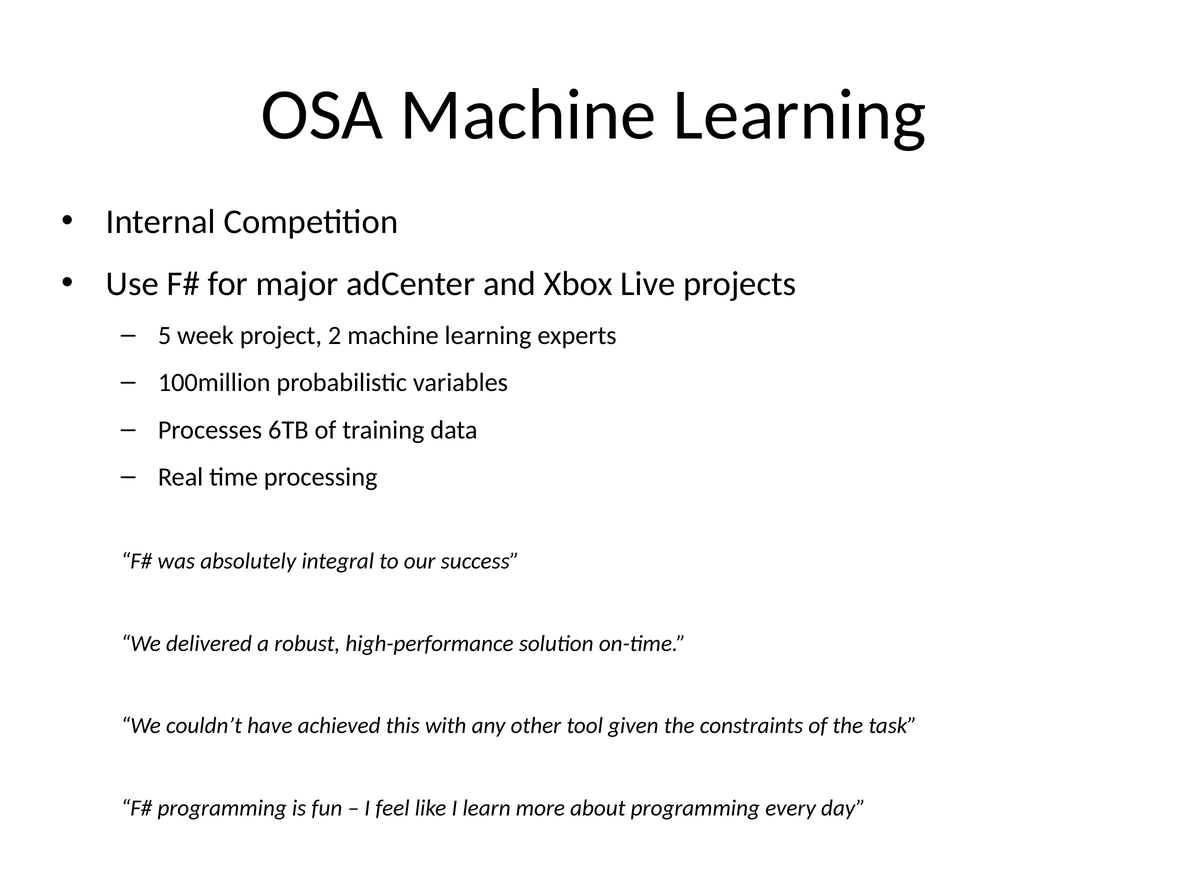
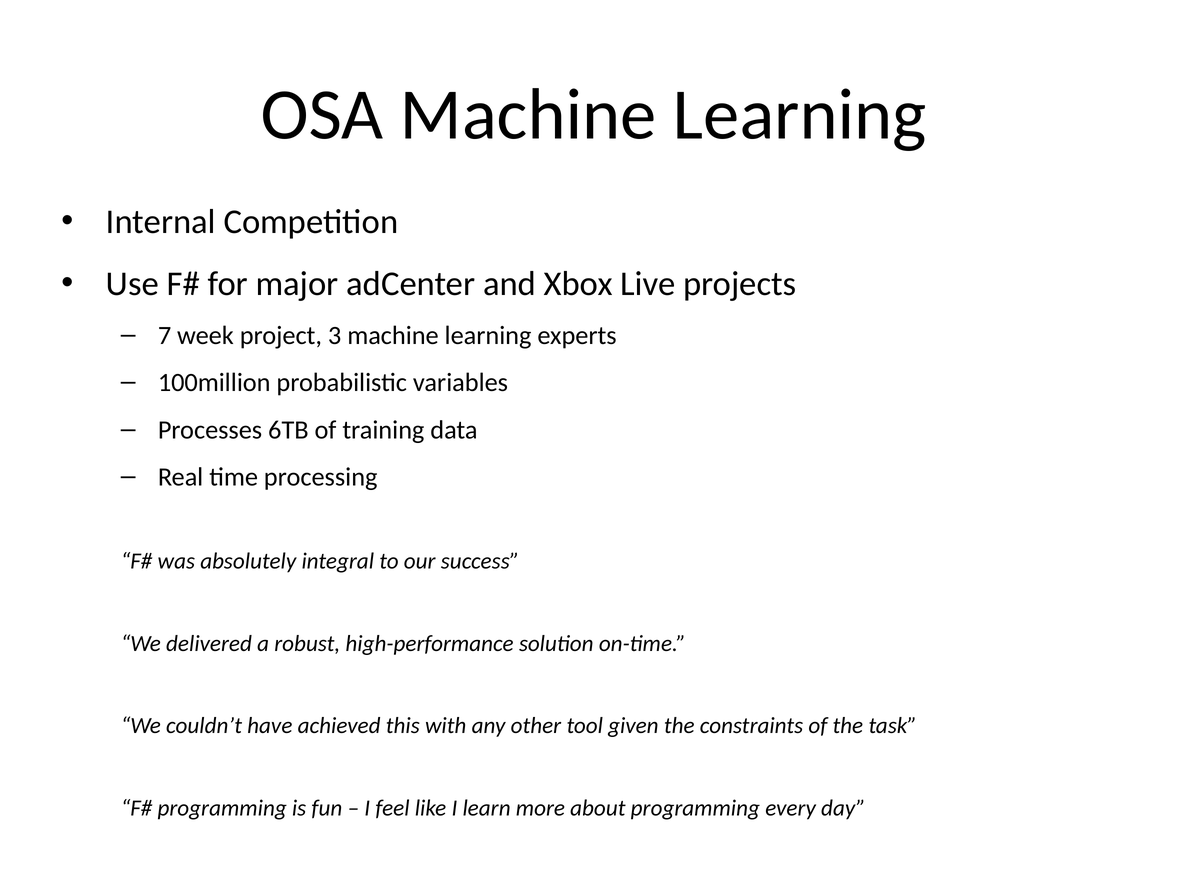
5: 5 -> 7
2: 2 -> 3
